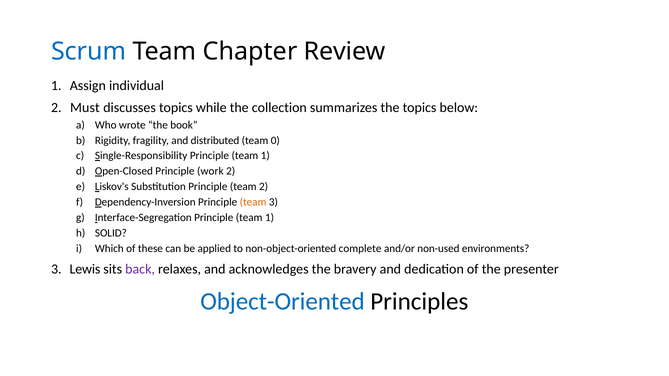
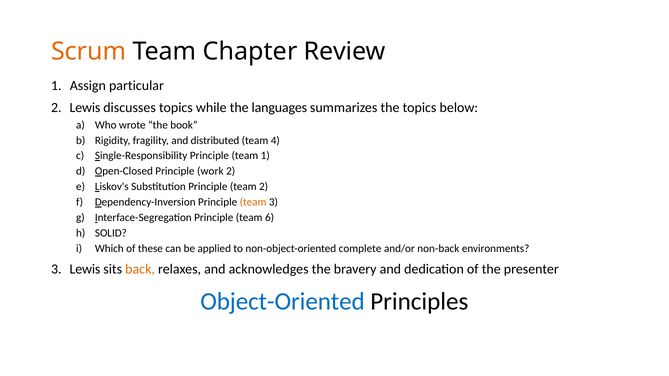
Scrum colour: blue -> orange
individual: individual -> particular
2 Must: Must -> Lewis
collection: collection -> languages
0: 0 -> 4
Interface-Segregation Principle team 1: 1 -> 6
non-used: non-used -> non-back
back colour: purple -> orange
